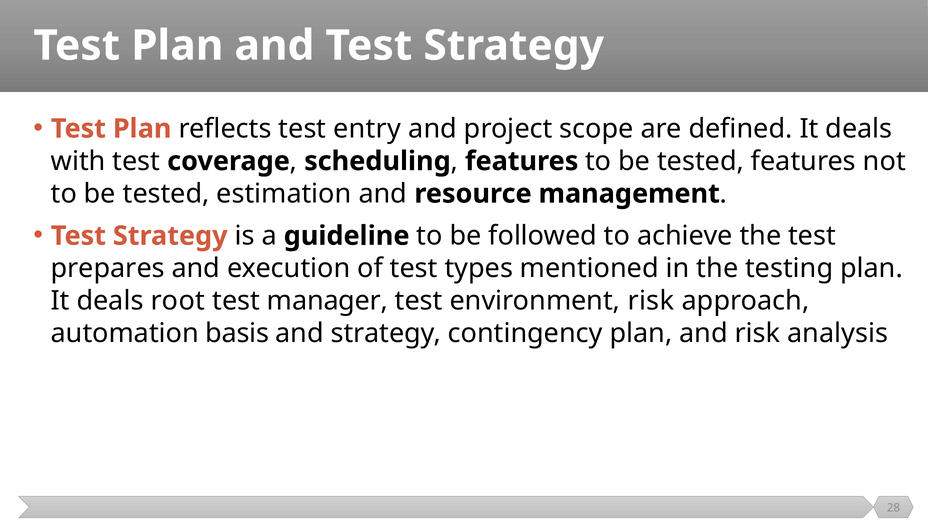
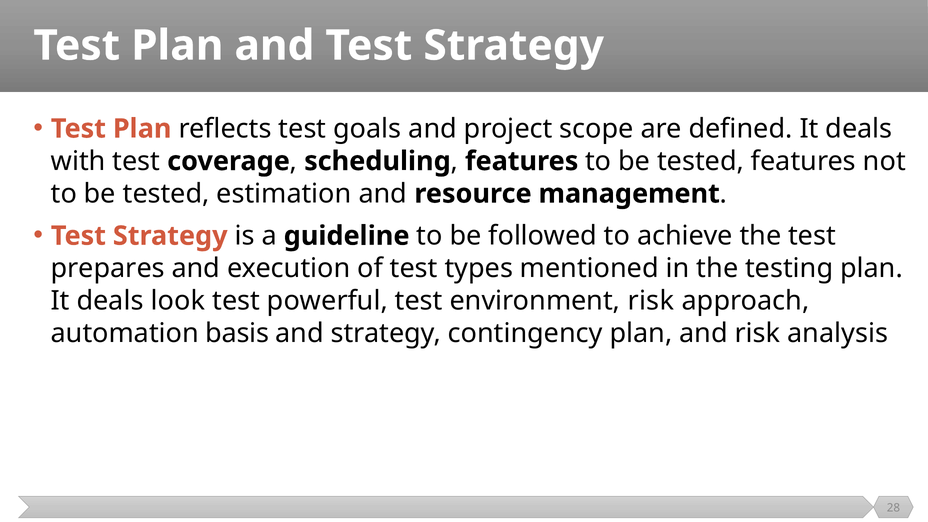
entry: entry -> goals
root: root -> look
manager: manager -> powerful
